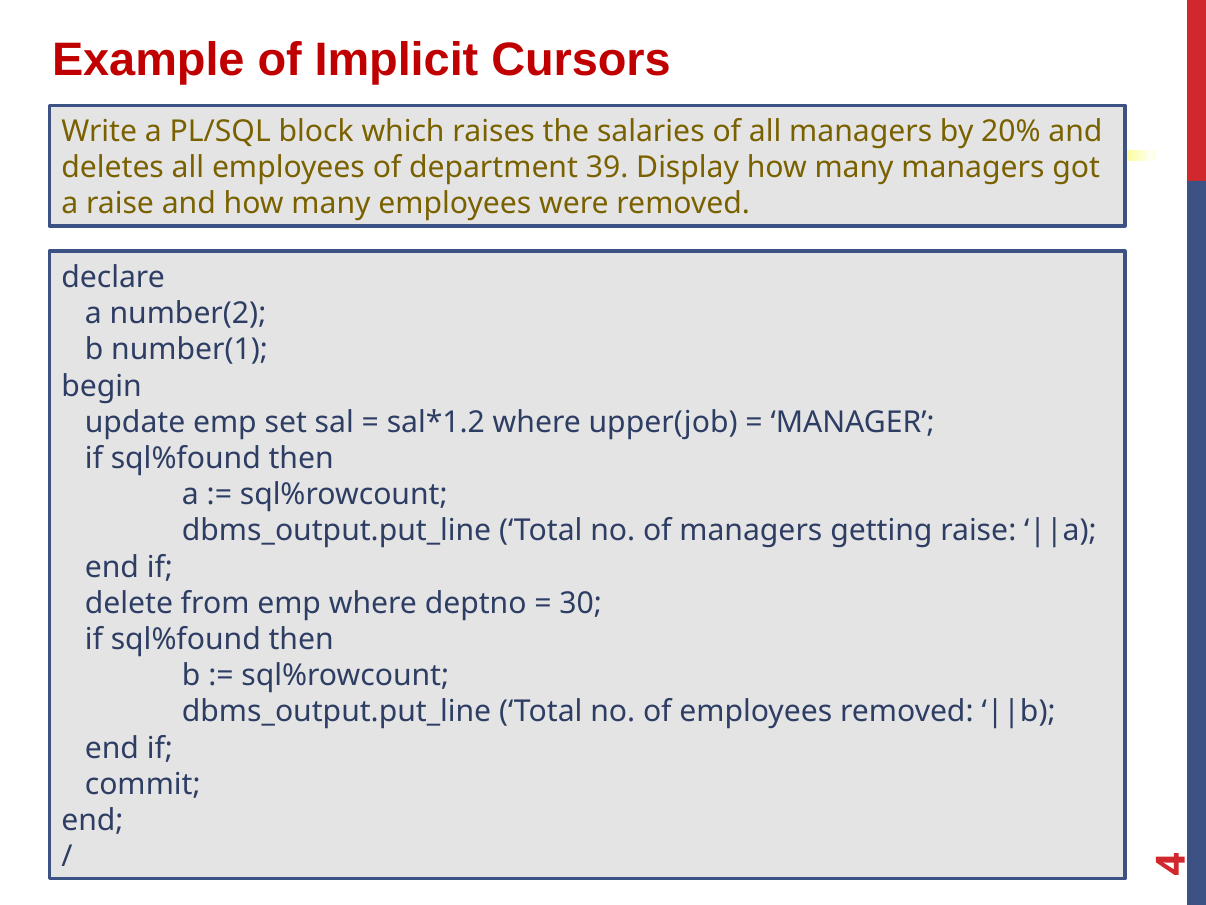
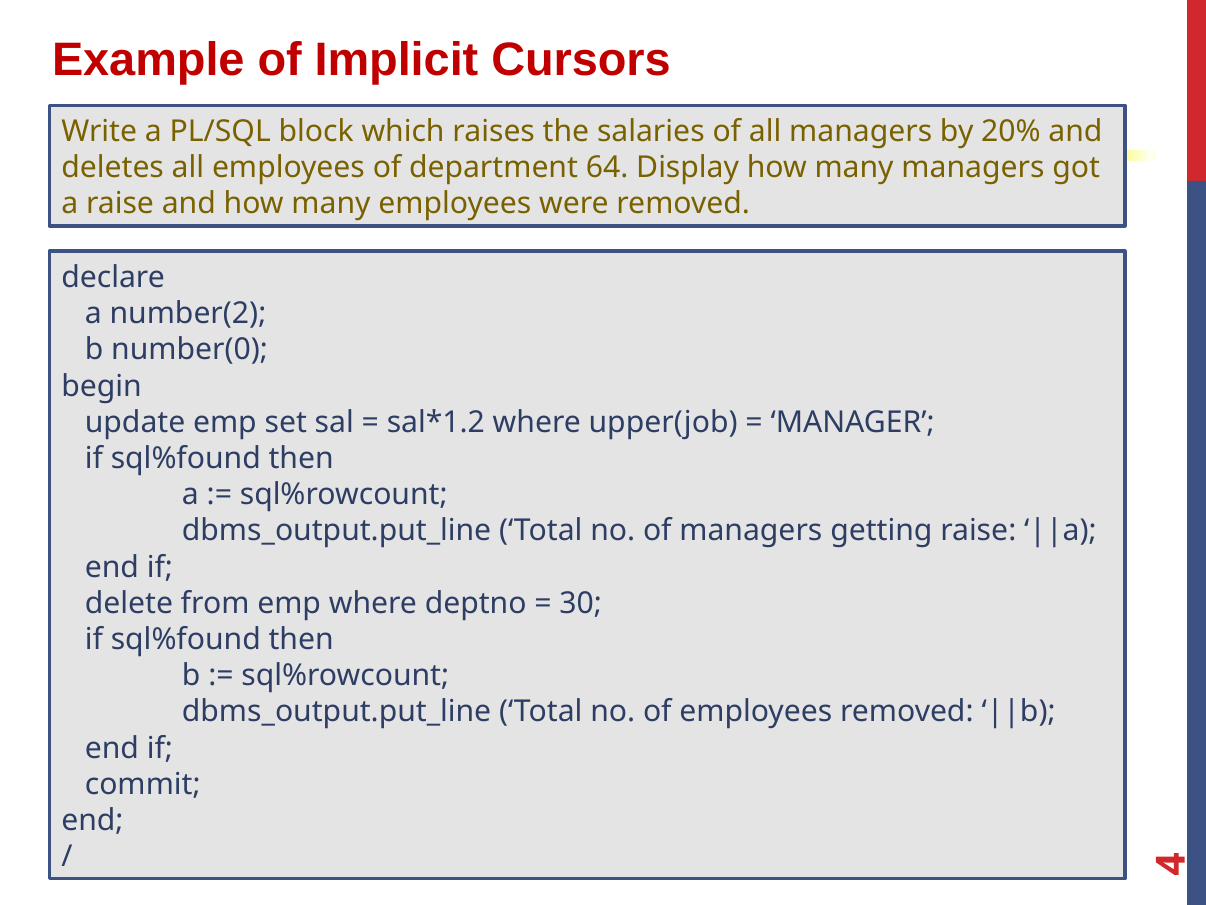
39: 39 -> 64
number(1: number(1 -> number(0
